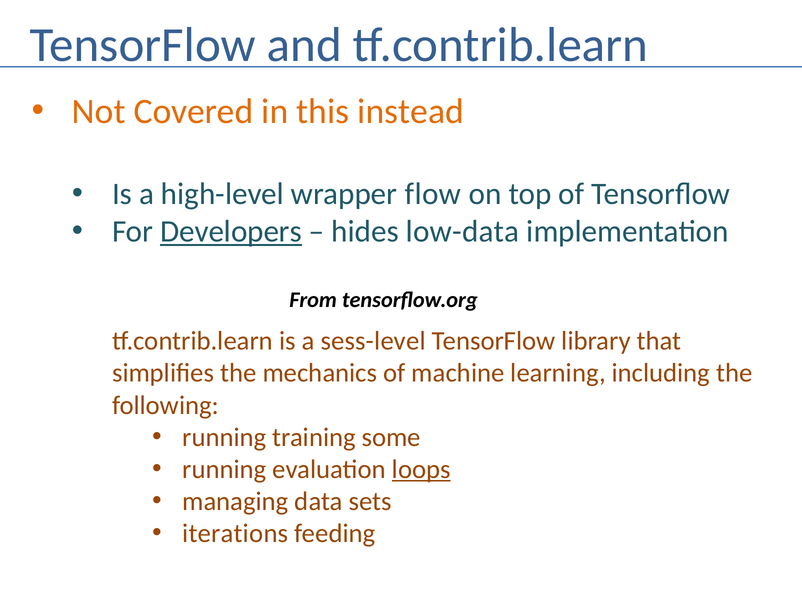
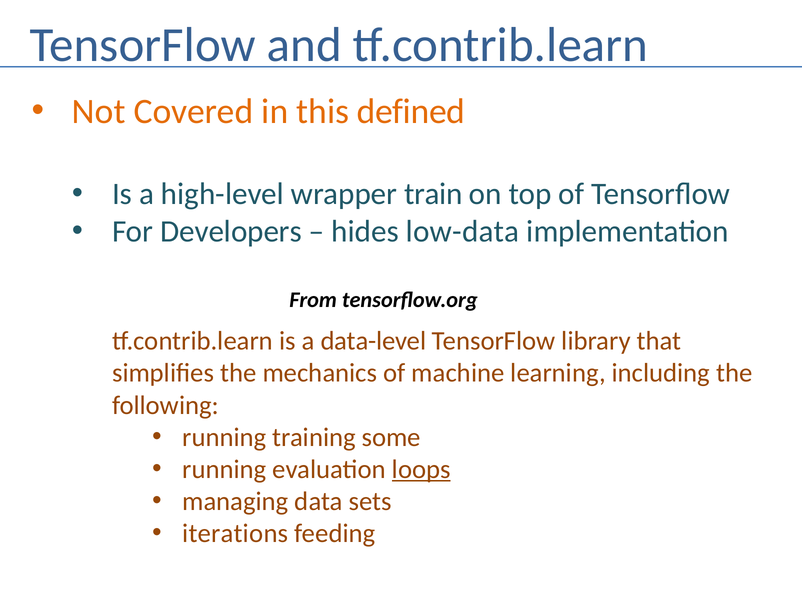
instead: instead -> defined
flow: flow -> train
Developers underline: present -> none
sess-level: sess-level -> data-level
